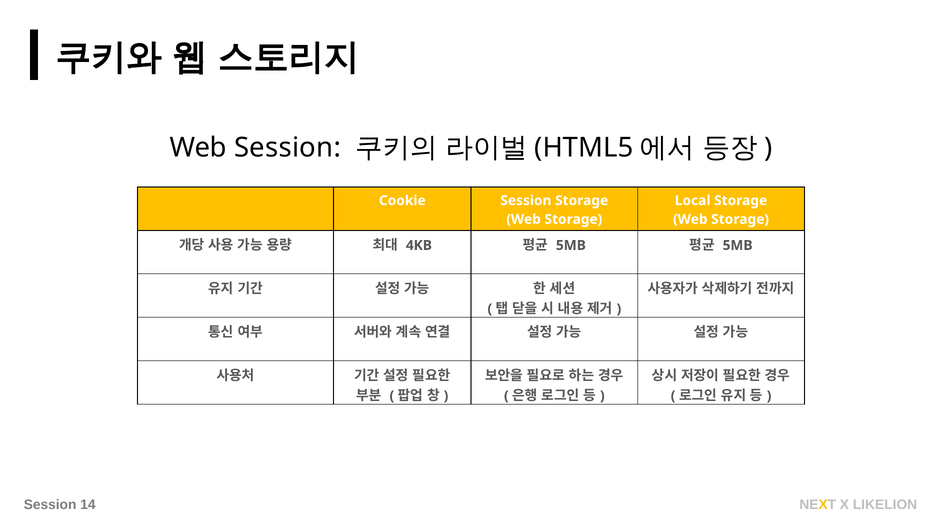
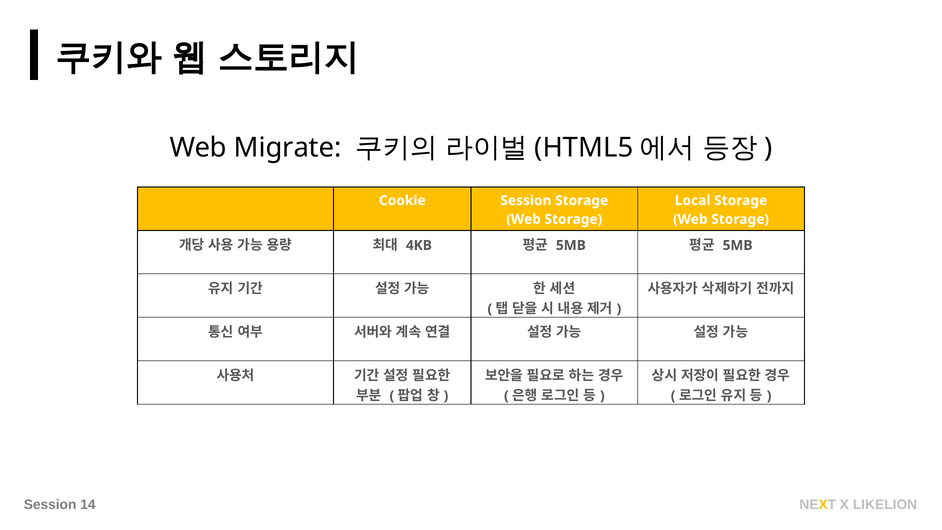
Web Session: Session -> Migrate
